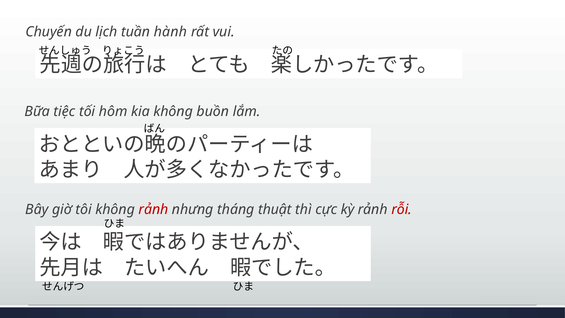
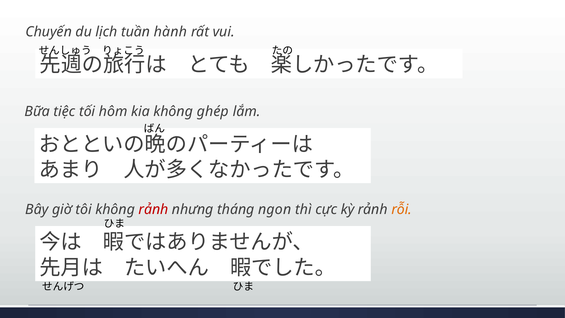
buồn: buồn -> ghép
thuật: thuật -> ngon
rỗi colour: red -> orange
